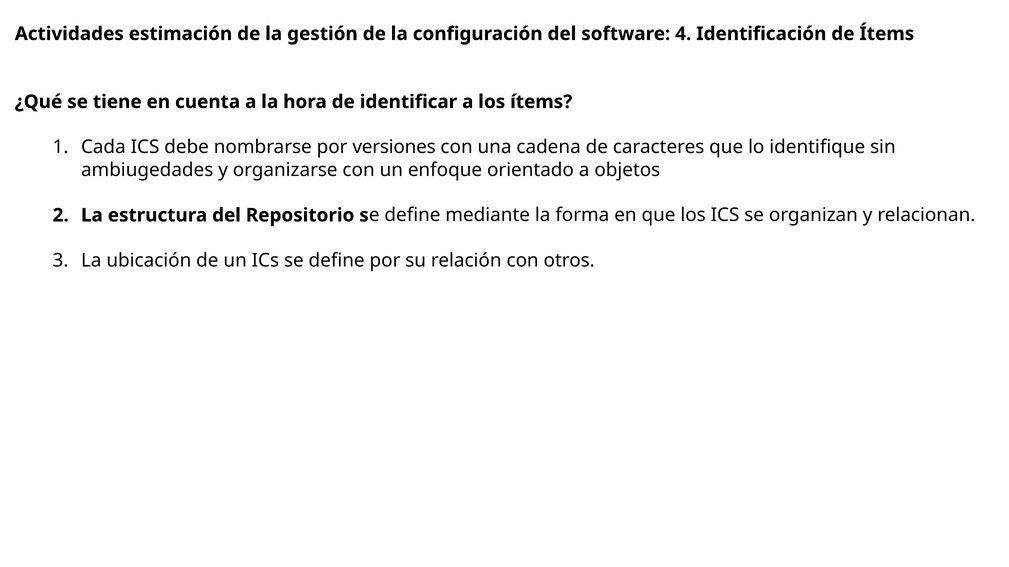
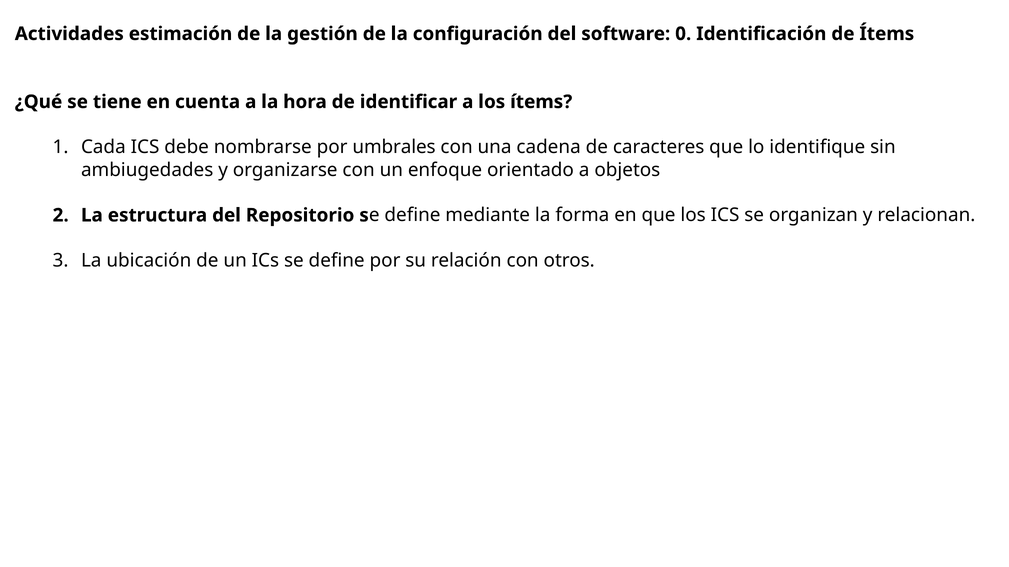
4: 4 -> 0
versiones: versiones -> umbrales
